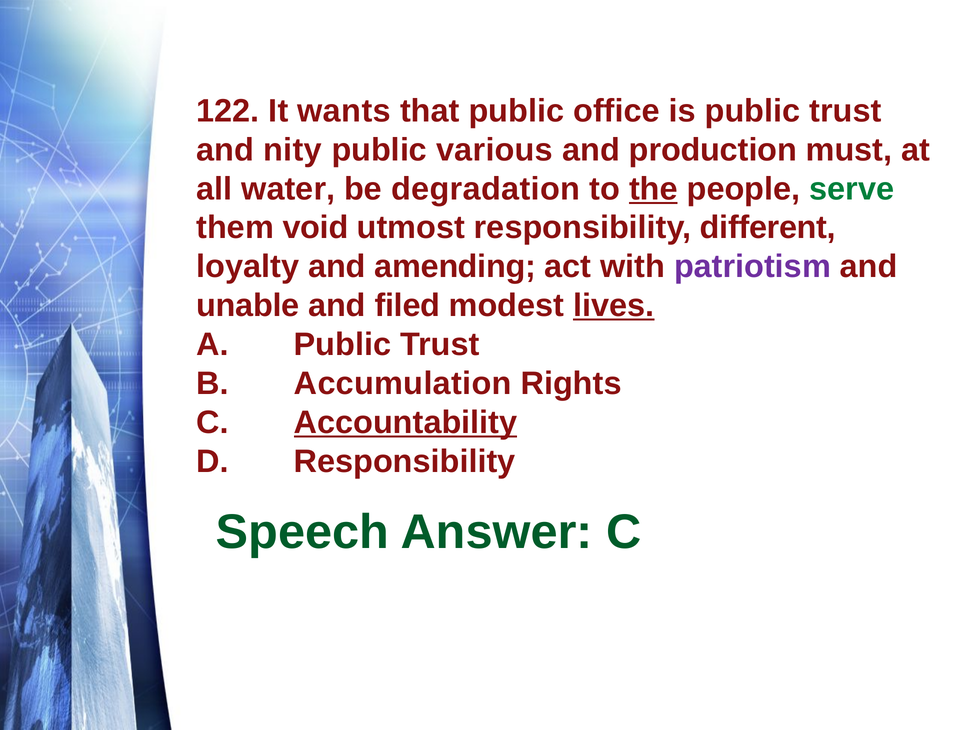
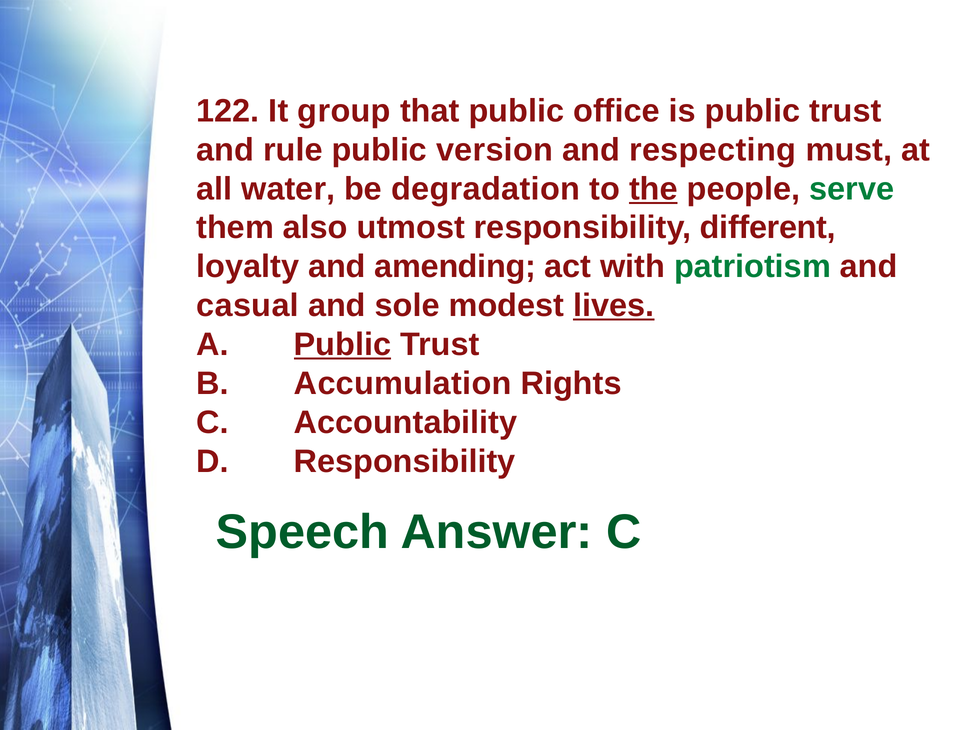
wants: wants -> group
nity: nity -> rule
various: various -> version
production: production -> respecting
void: void -> also
patriotism colour: purple -> green
unable: unable -> casual
filed: filed -> sole
Public at (342, 345) underline: none -> present
Accountability underline: present -> none
